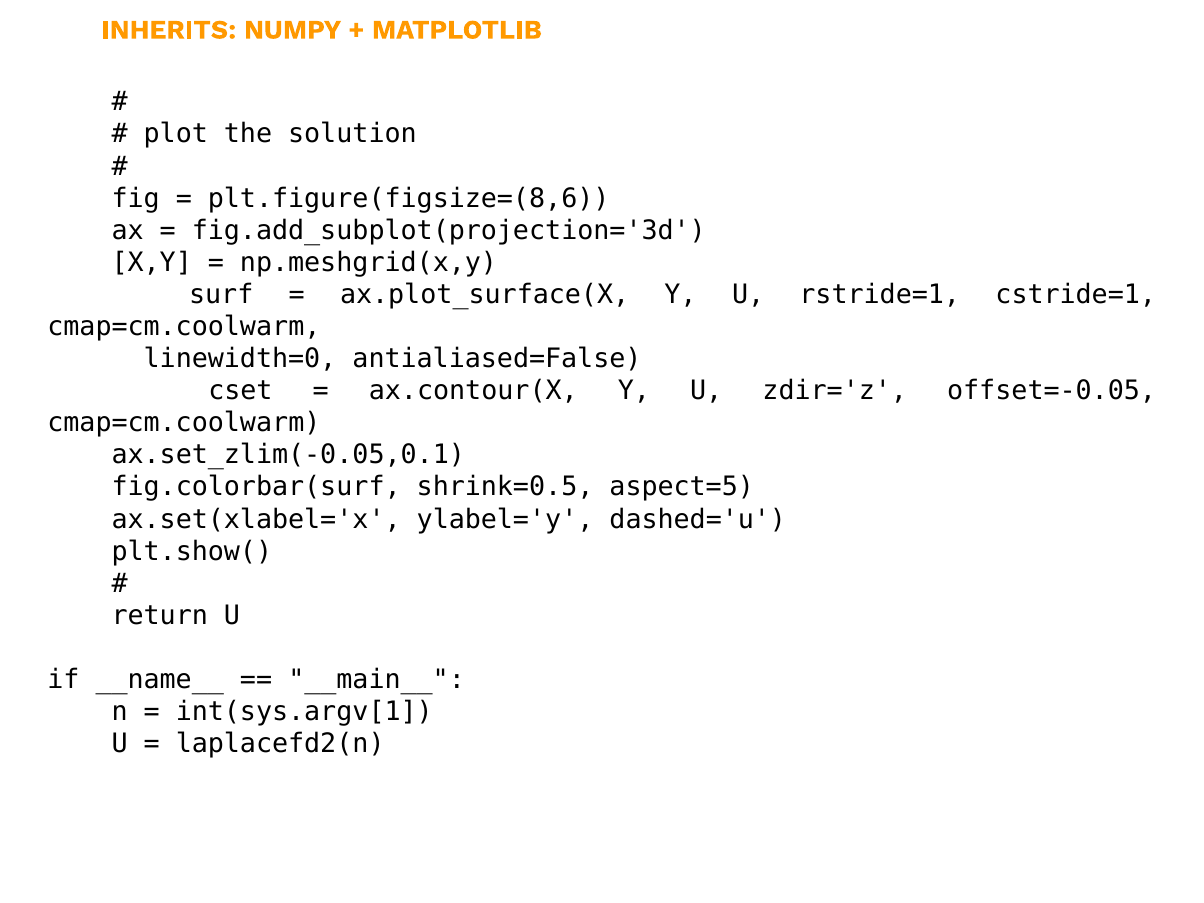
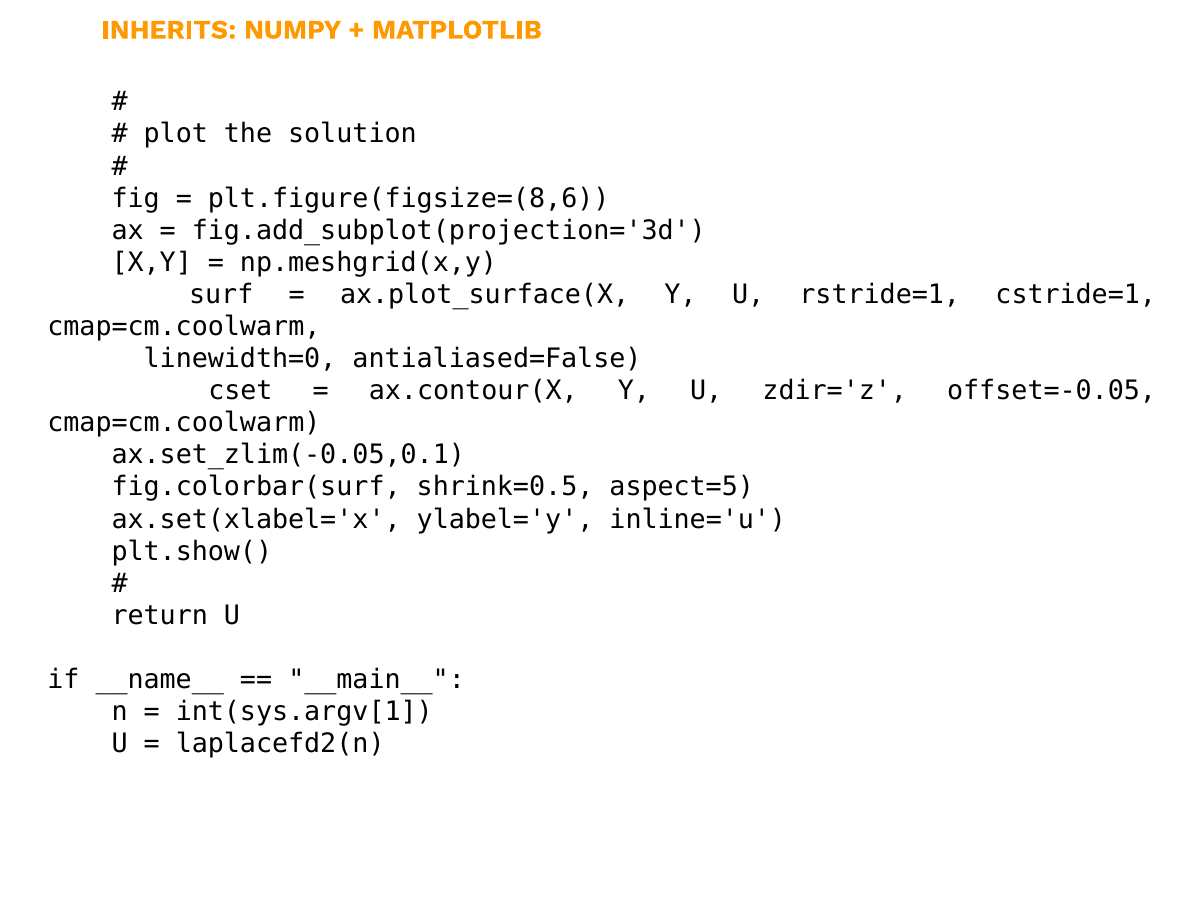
dashed='u: dashed='u -> inline='u
